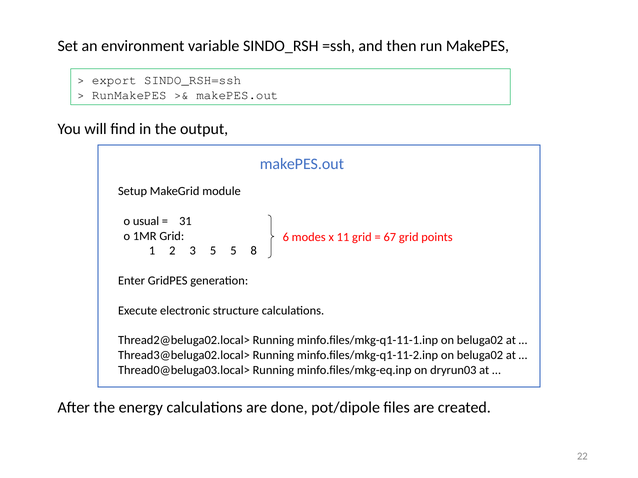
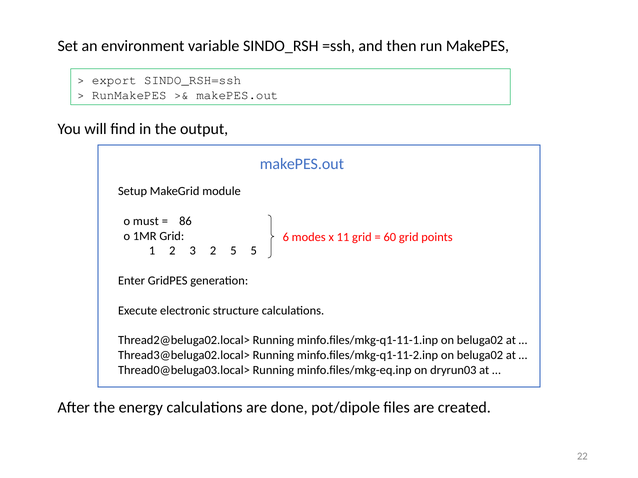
usual: usual -> must
31: 31 -> 86
67: 67 -> 60
3 5: 5 -> 2
5 8: 8 -> 5
